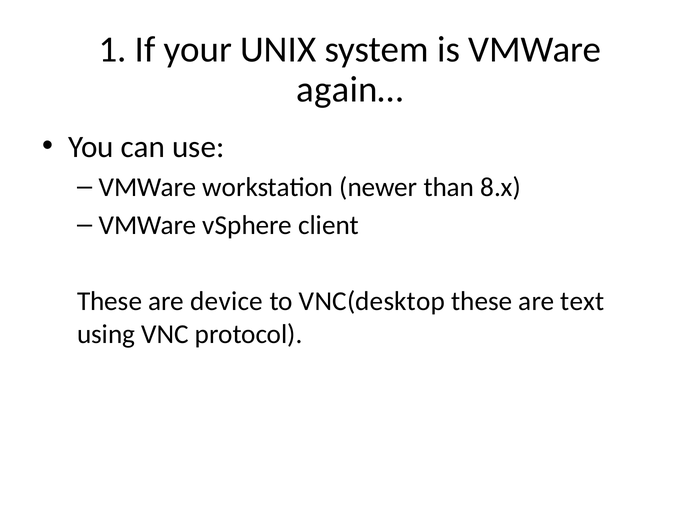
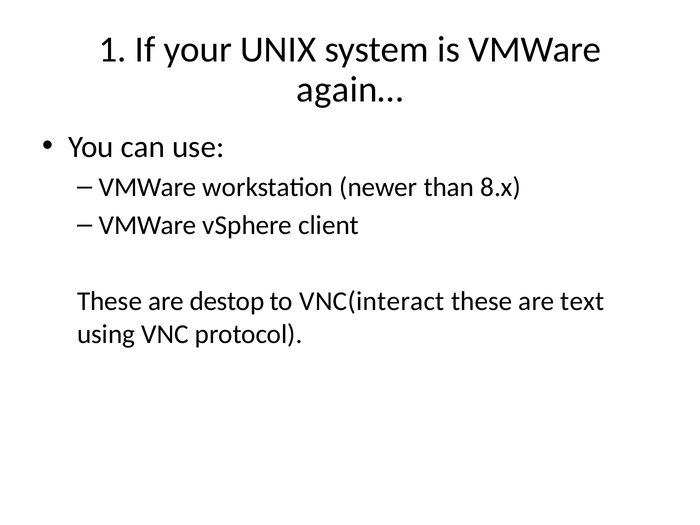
device: device -> destop
VNC(desktop: VNC(desktop -> VNC(interact
